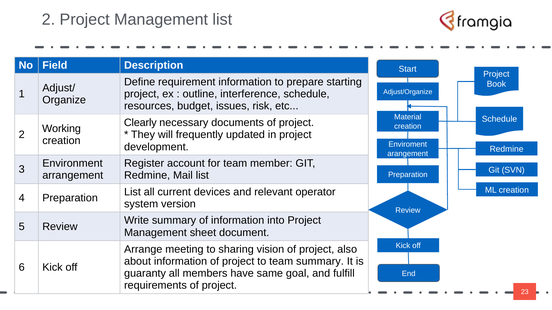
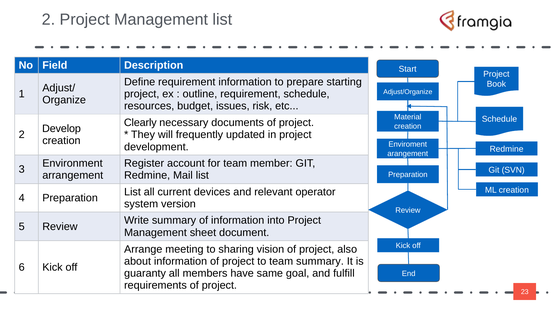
outline interference: interference -> requirement
Working: Working -> Develop
